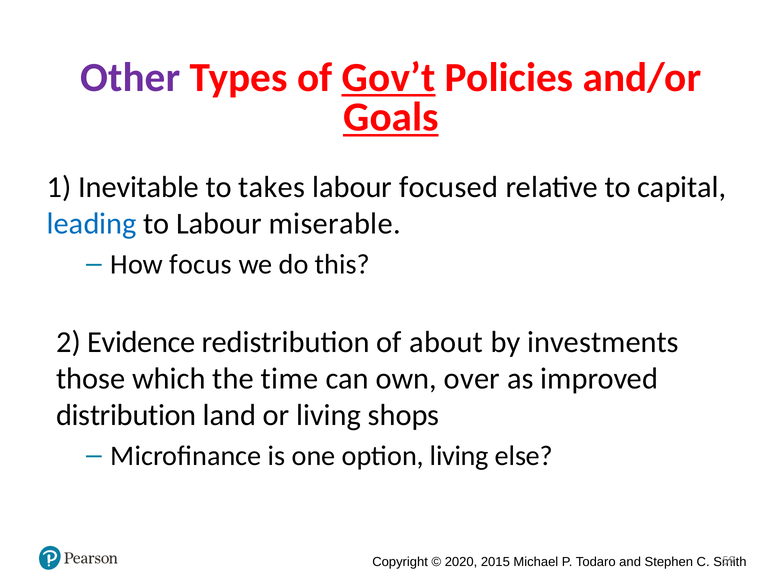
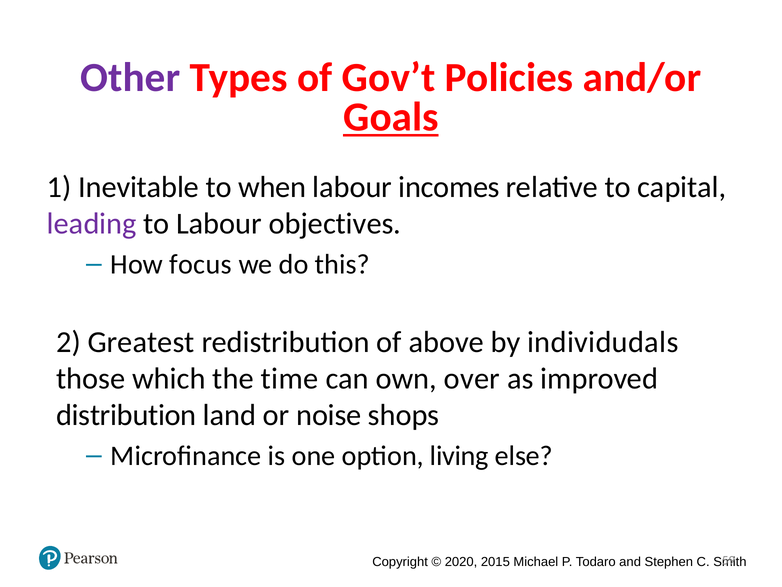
Gov’t underline: present -> none
takes: takes -> when
focused: focused -> incomes
leading colour: blue -> purple
miserable: miserable -> objectives
Evidence: Evidence -> Greatest
about: about -> above
investments: investments -> individudals
or living: living -> noise
